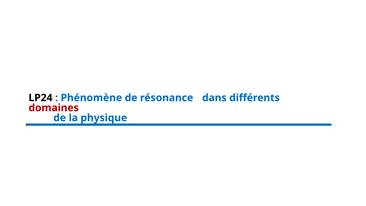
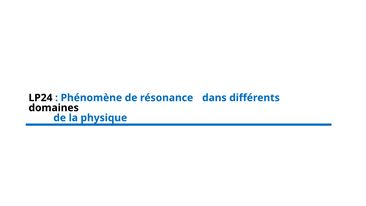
domaines colour: red -> black
